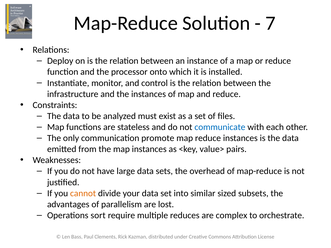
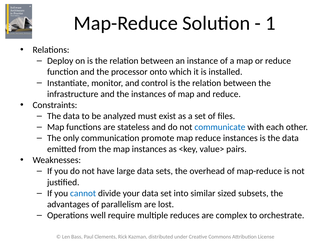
7: 7 -> 1
cannot colour: orange -> blue
sort: sort -> well
